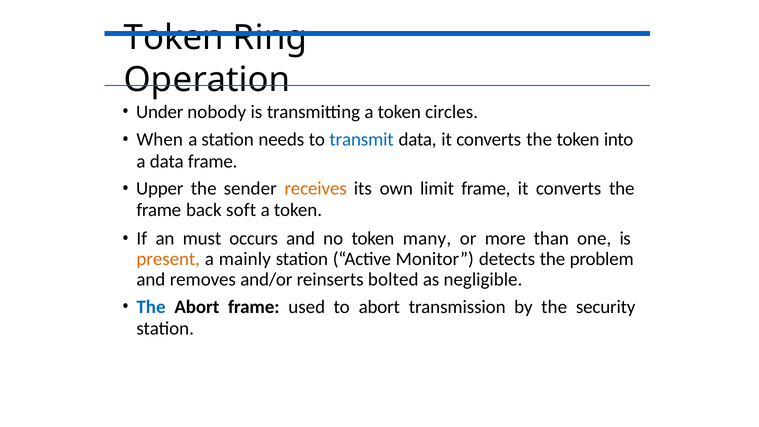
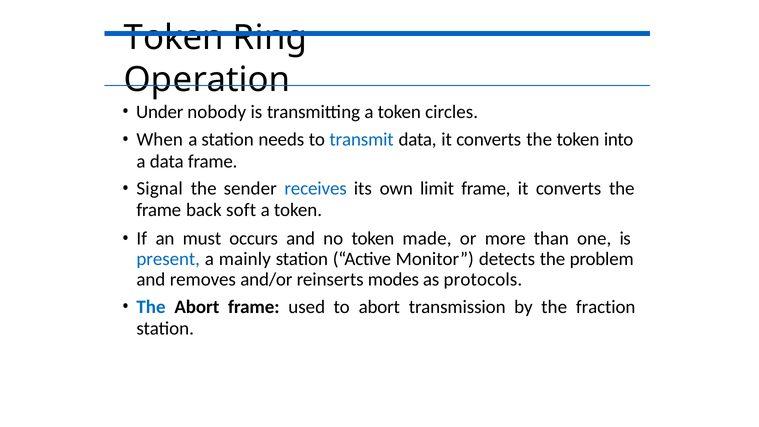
Upper: Upper -> Signal
receives colour: orange -> blue
many: many -> made
present colour: orange -> blue
bolted: bolted -> modes
negligible: negligible -> protocols
security: security -> fraction
